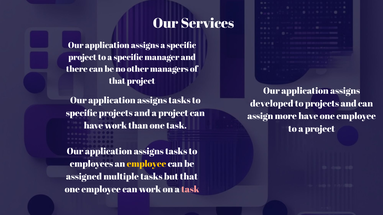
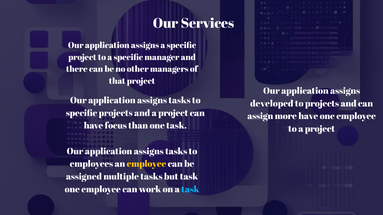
have work: work -> focus
but that: that -> task
task at (190, 190) colour: pink -> light blue
